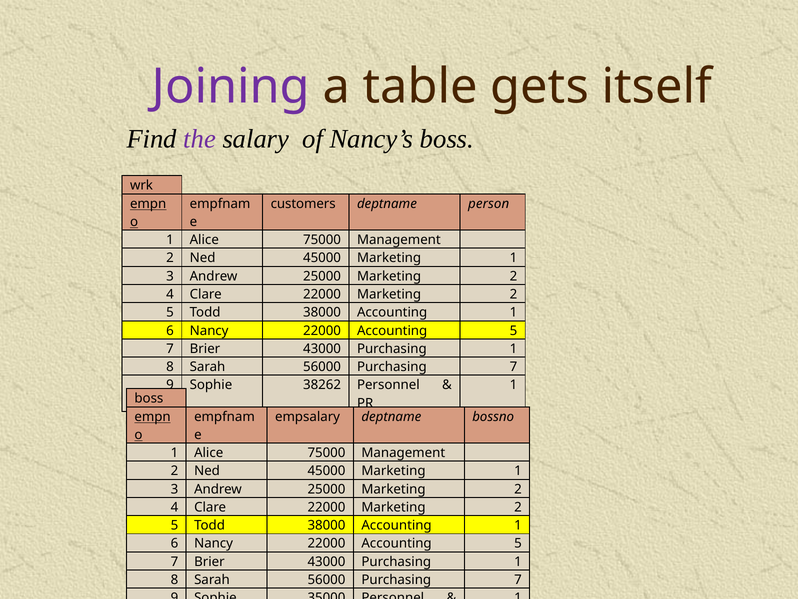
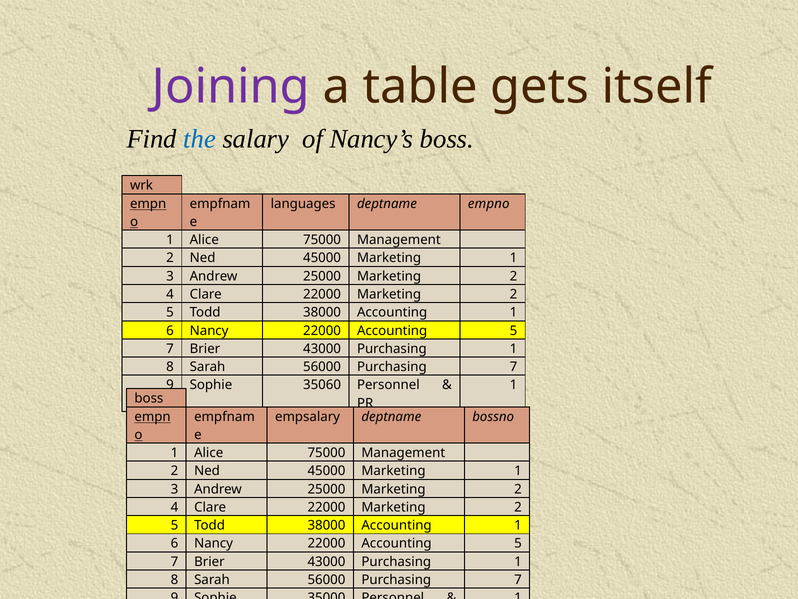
the colour: purple -> blue
customers: customers -> languages
person: person -> empno
38262: 38262 -> 35060
